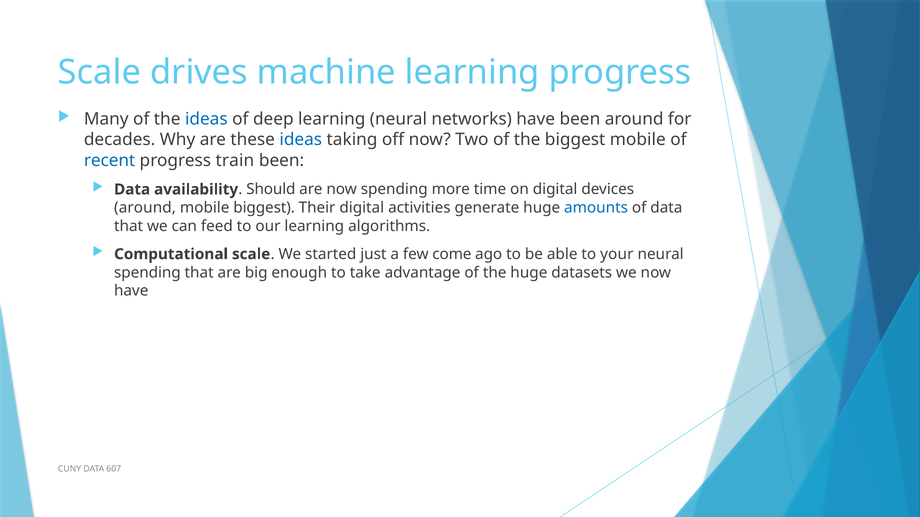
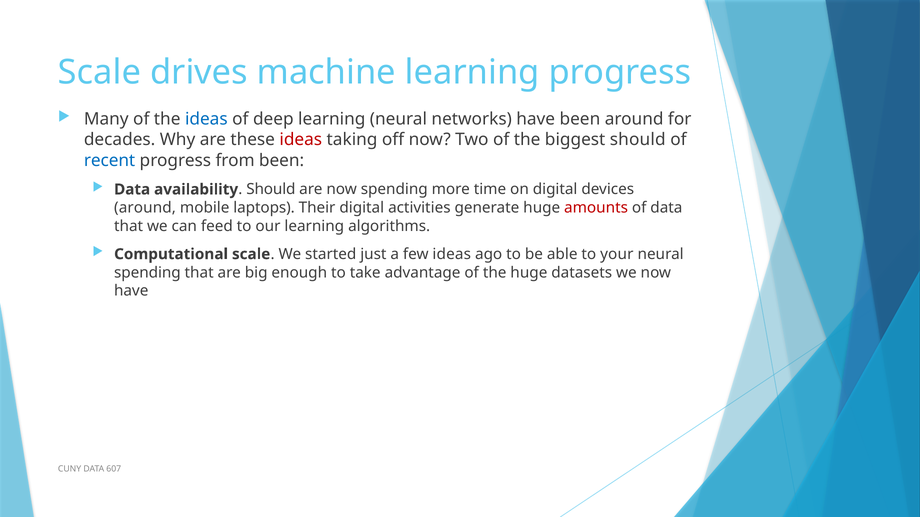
ideas at (301, 140) colour: blue -> red
biggest mobile: mobile -> should
train: train -> from
mobile biggest: biggest -> laptops
amounts colour: blue -> red
few come: come -> ideas
